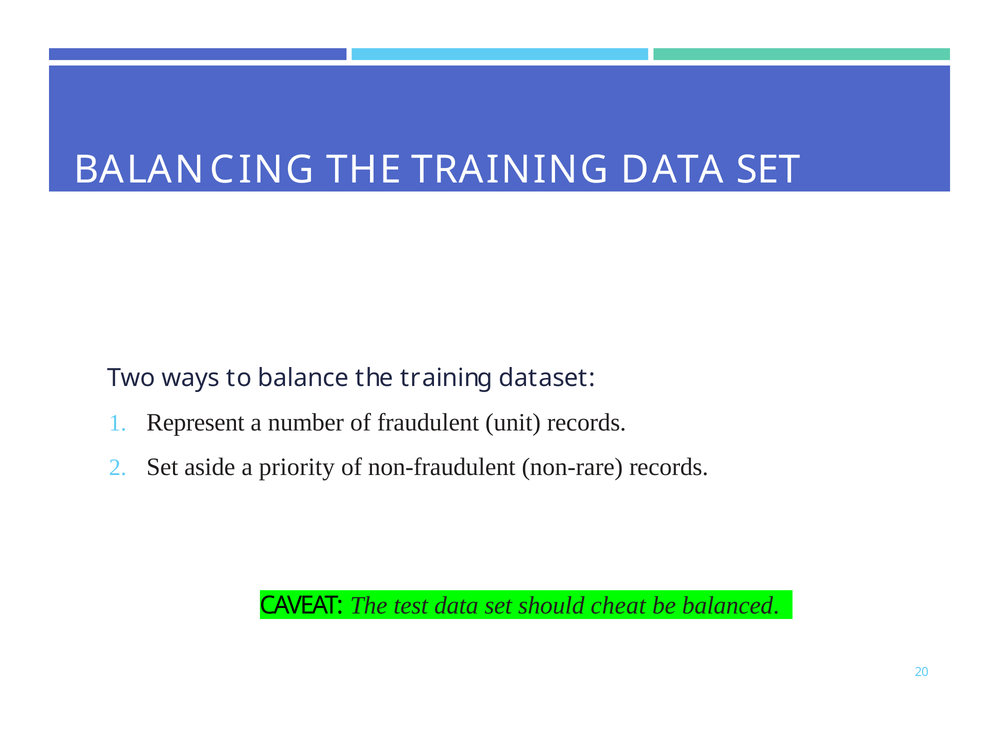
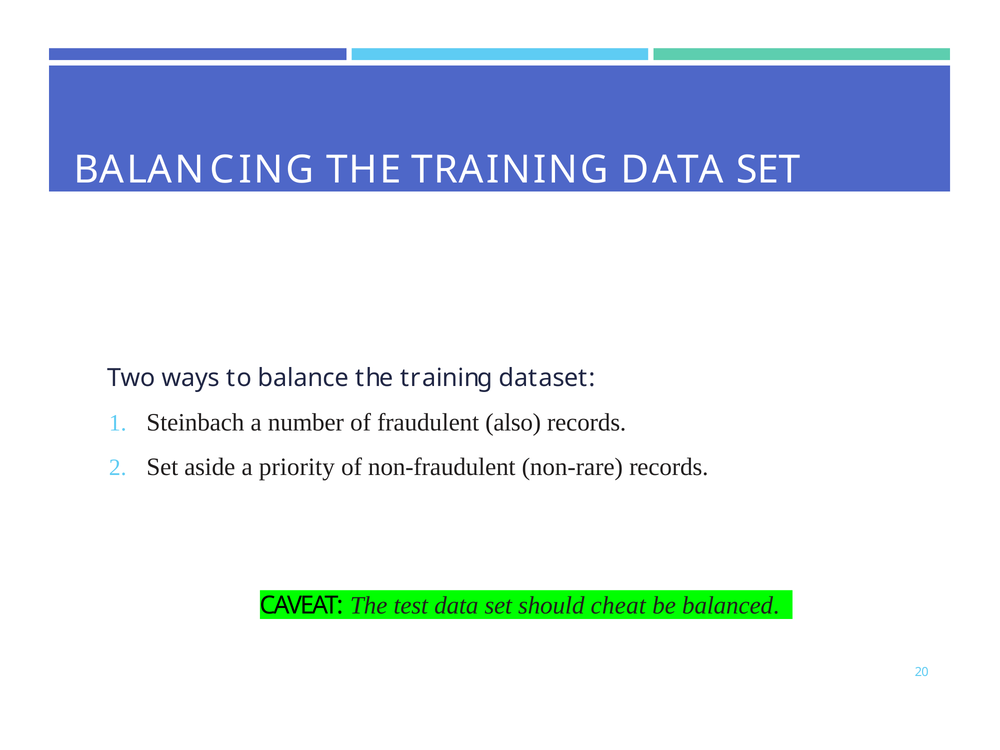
Represent: Represent -> Steinbach
unit: unit -> also
